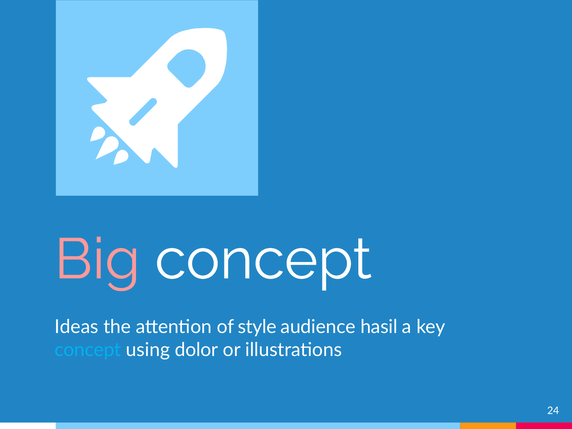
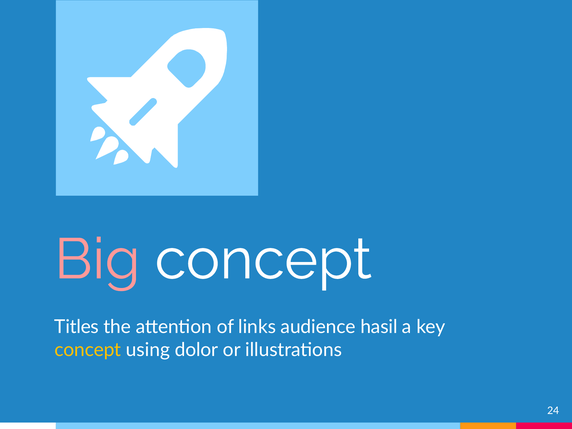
Ideas: Ideas -> Titles
style: style -> links
concept at (88, 350) colour: light blue -> yellow
